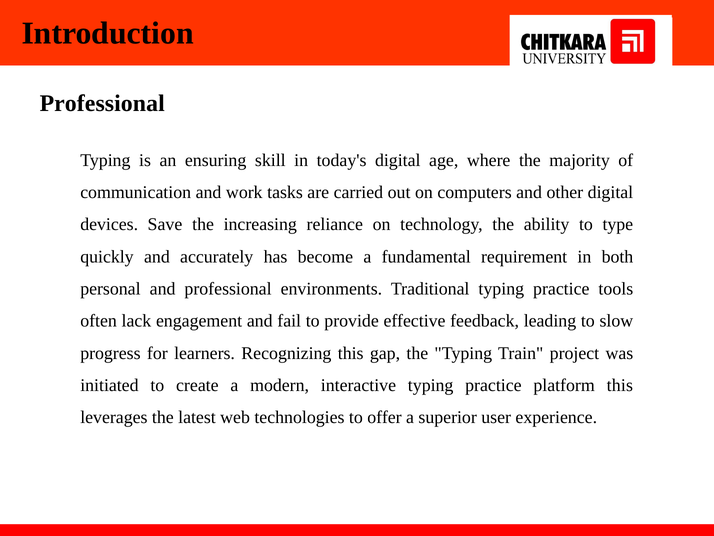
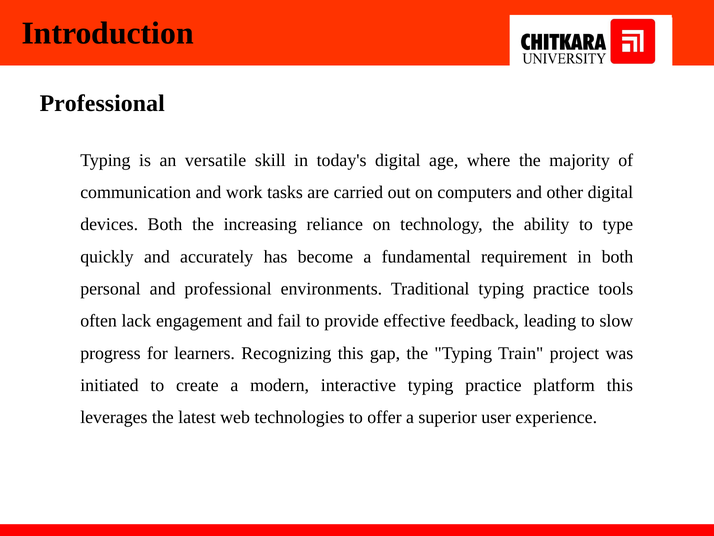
ensuring: ensuring -> versatile
devices Save: Save -> Both
